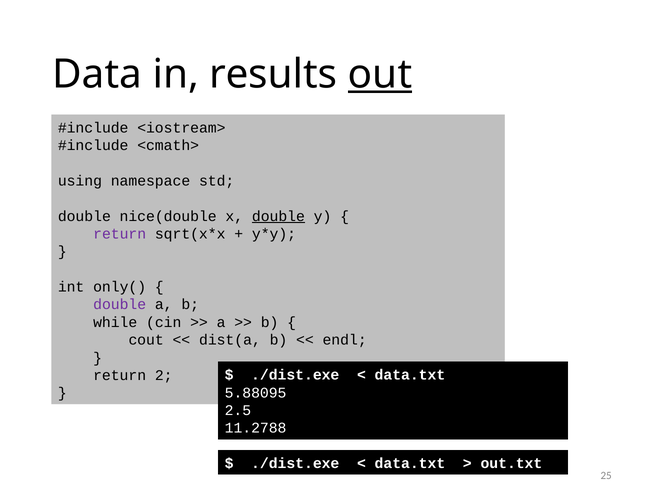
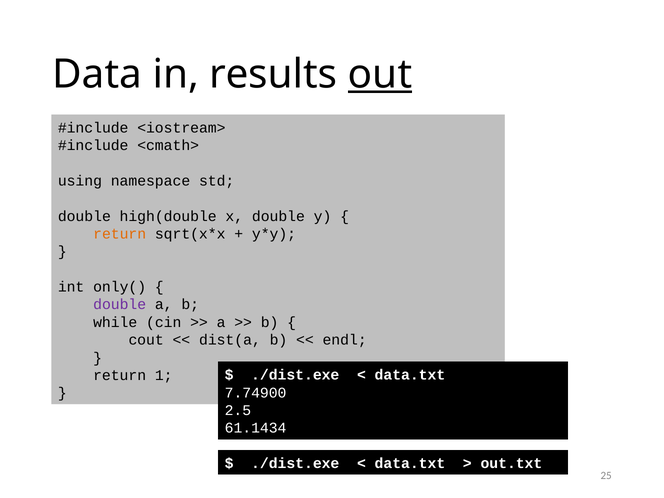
nice(double: nice(double -> high(double
double at (278, 216) underline: present -> none
return at (120, 234) colour: purple -> orange
2: 2 -> 1
5.88095: 5.88095 -> 7.74900
11.2788: 11.2788 -> 61.1434
